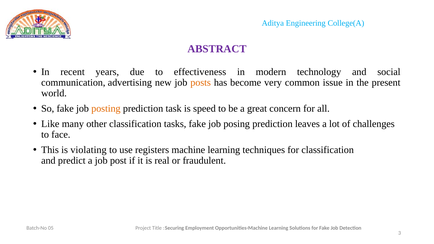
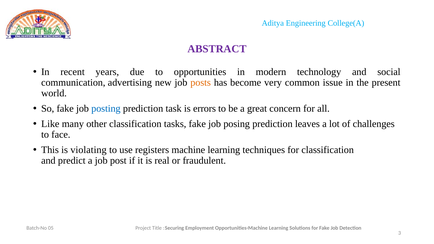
effectiveness: effectiveness -> opportunities
posting colour: orange -> blue
speed: speed -> errors
